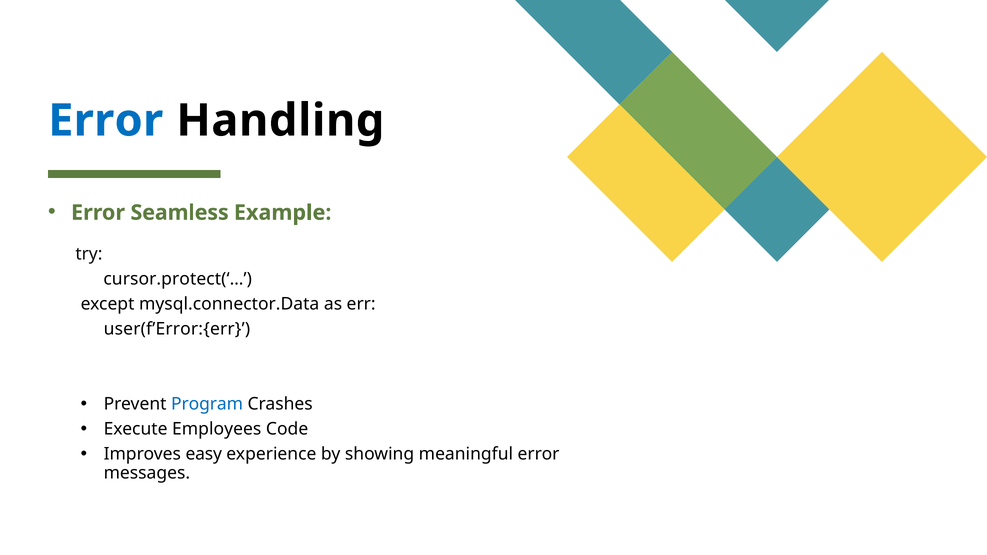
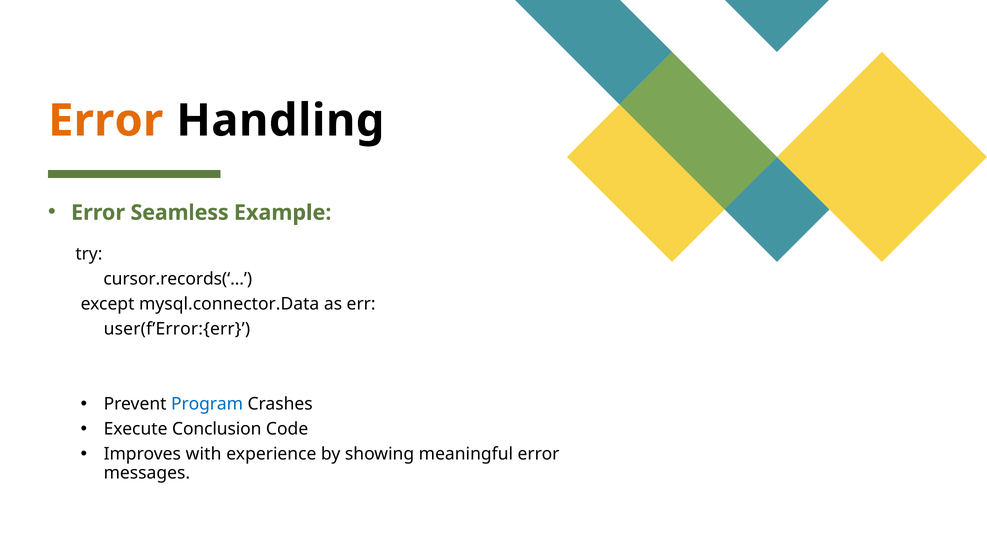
Error at (106, 121) colour: blue -> orange
cursor.protect(‘…: cursor.protect(‘… -> cursor.records(‘…
Employees: Employees -> Conclusion
easy: easy -> with
